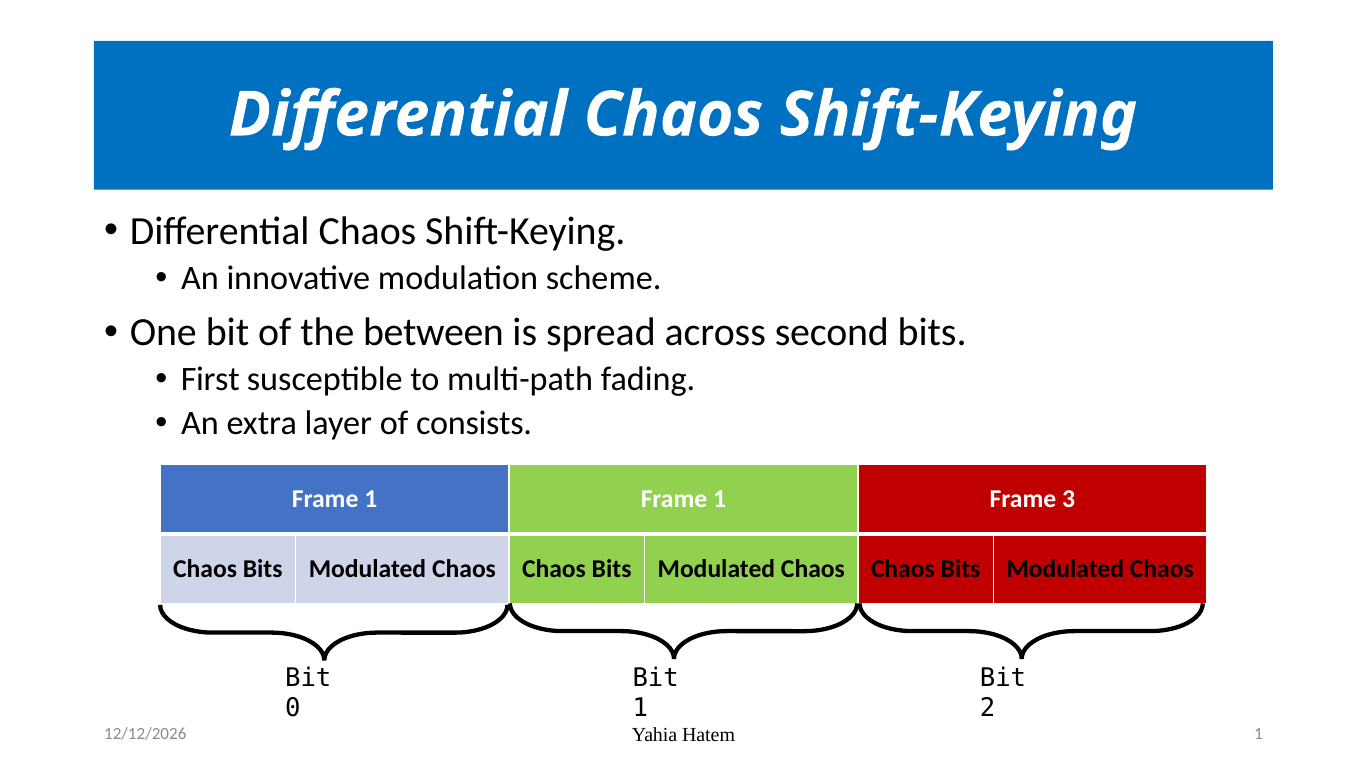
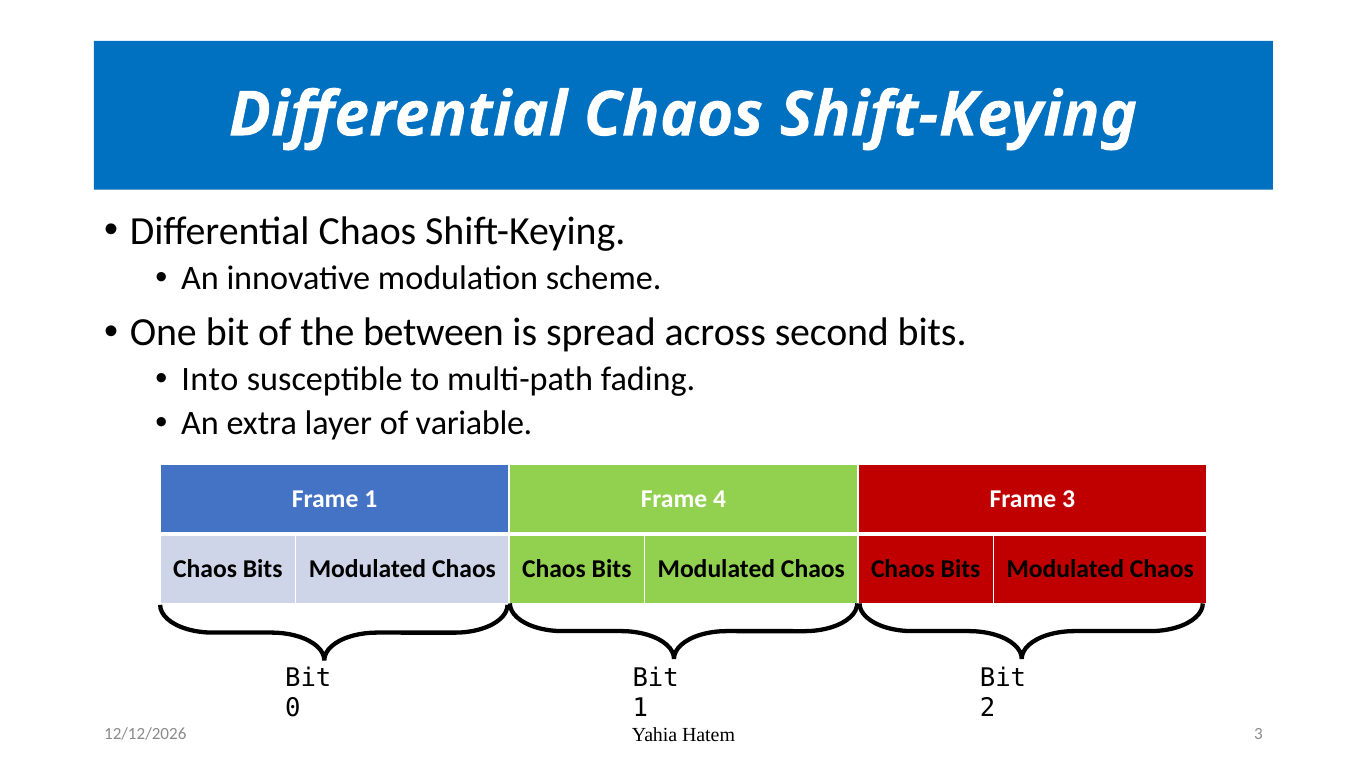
First: First -> Into
consists: consists -> variable
1 Frame 1: 1 -> 4
Hatem 1: 1 -> 3
